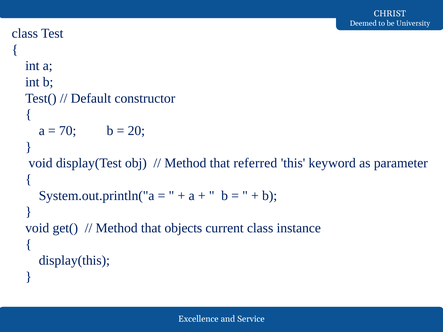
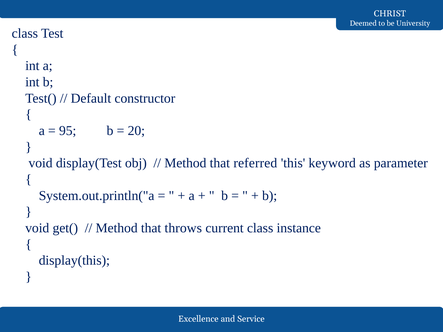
70: 70 -> 95
objects: objects -> throws
